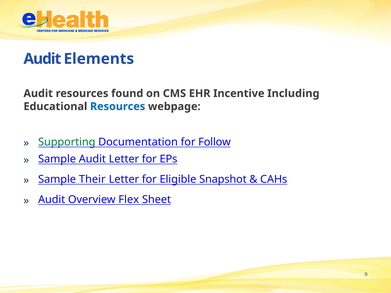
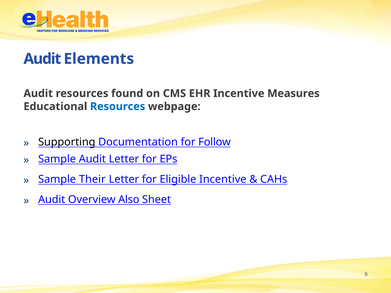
Including: Including -> Measures
Supporting colour: green -> black
Eligible Snapshot: Snapshot -> Incentive
Flex: Flex -> Also
